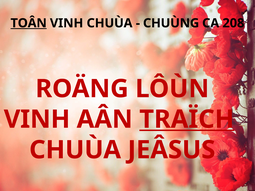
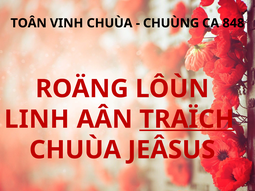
TOÂN underline: present -> none
208: 208 -> 848
VINH at (37, 119): VINH -> LINH
